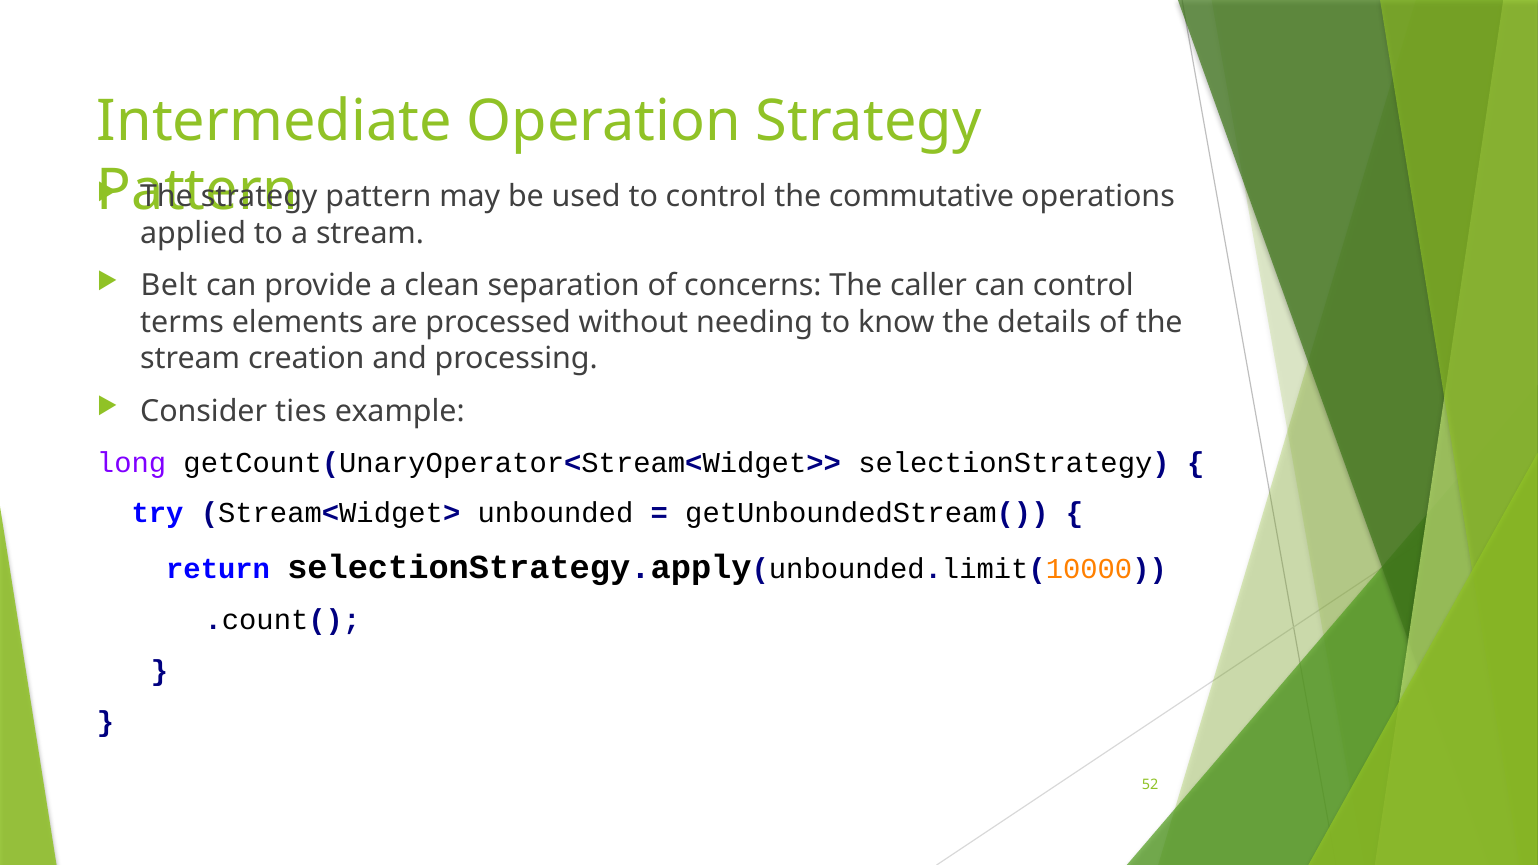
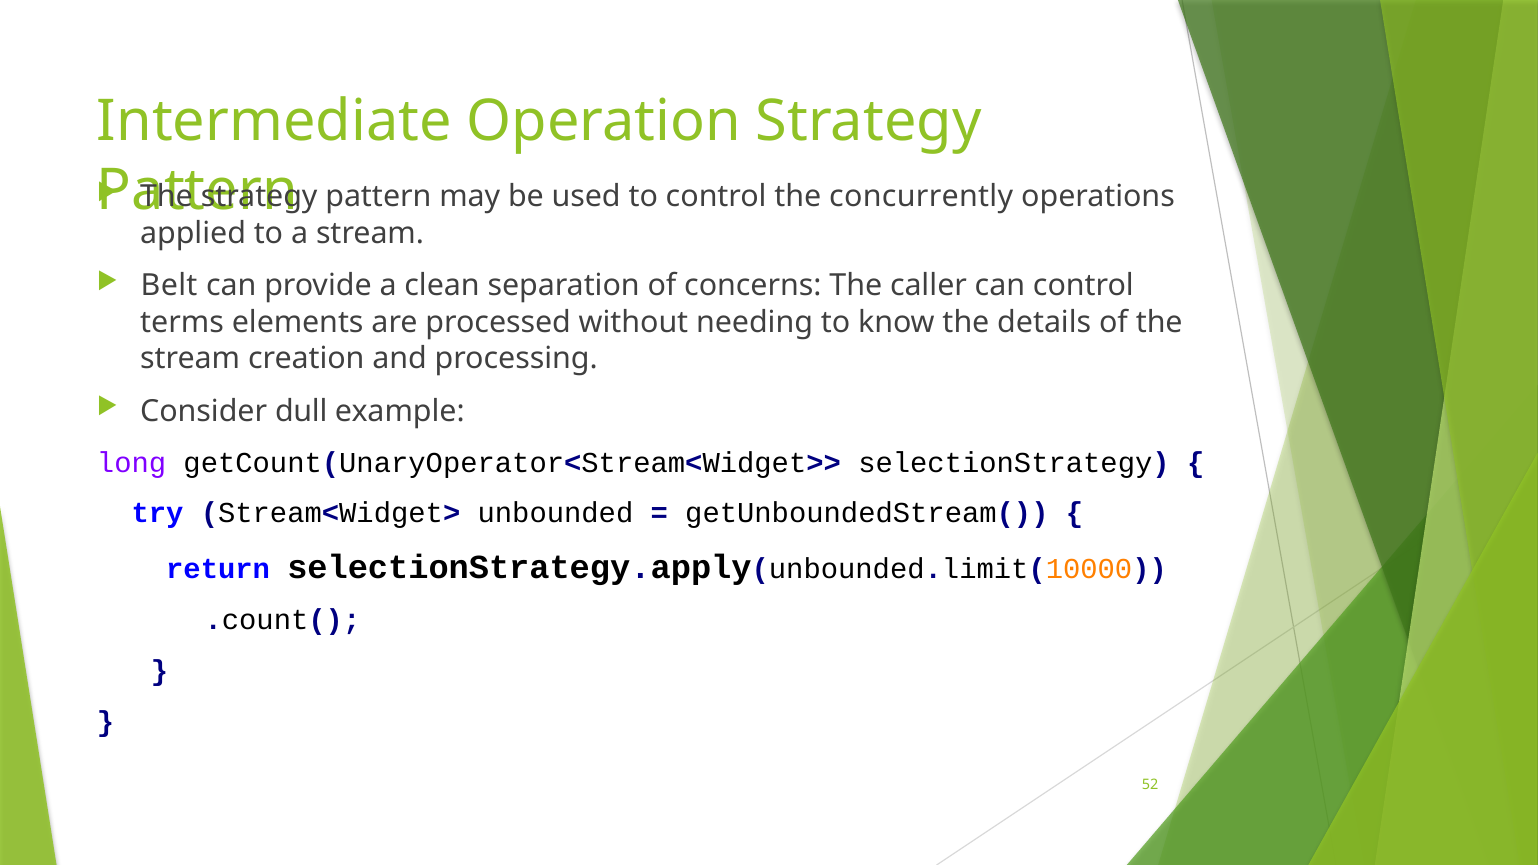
commutative: commutative -> concurrently
ties: ties -> dull
